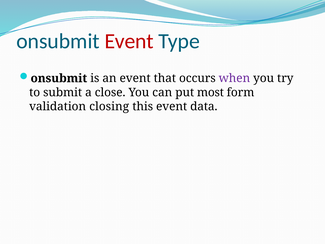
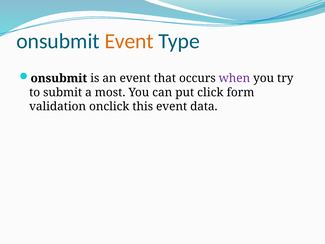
Event at (129, 41) colour: red -> orange
close: close -> most
most: most -> click
closing: closing -> onclick
